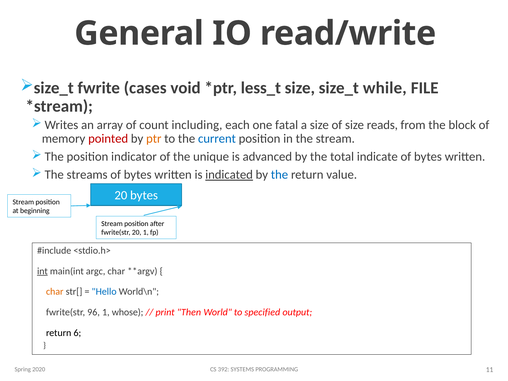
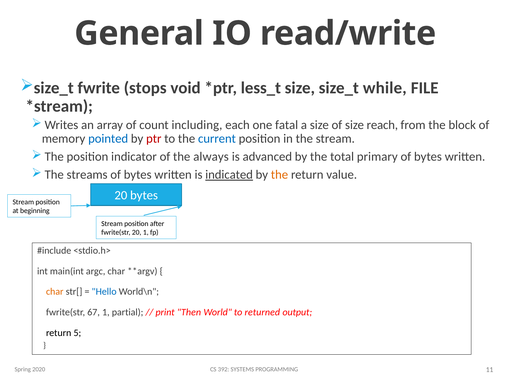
cases: cases -> stops
reads: reads -> reach
pointed colour: red -> blue
ptr colour: orange -> red
unique: unique -> always
indicate: indicate -> primary
the at (279, 175) colour: blue -> orange
int underline: present -> none
96: 96 -> 67
whose: whose -> partial
specified: specified -> returned
6: 6 -> 5
